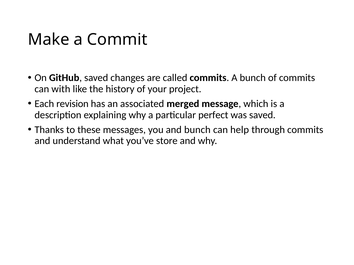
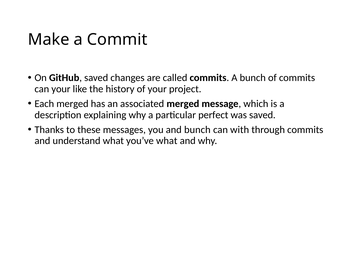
can with: with -> your
Each revision: revision -> merged
help: help -> with
you’ve store: store -> what
